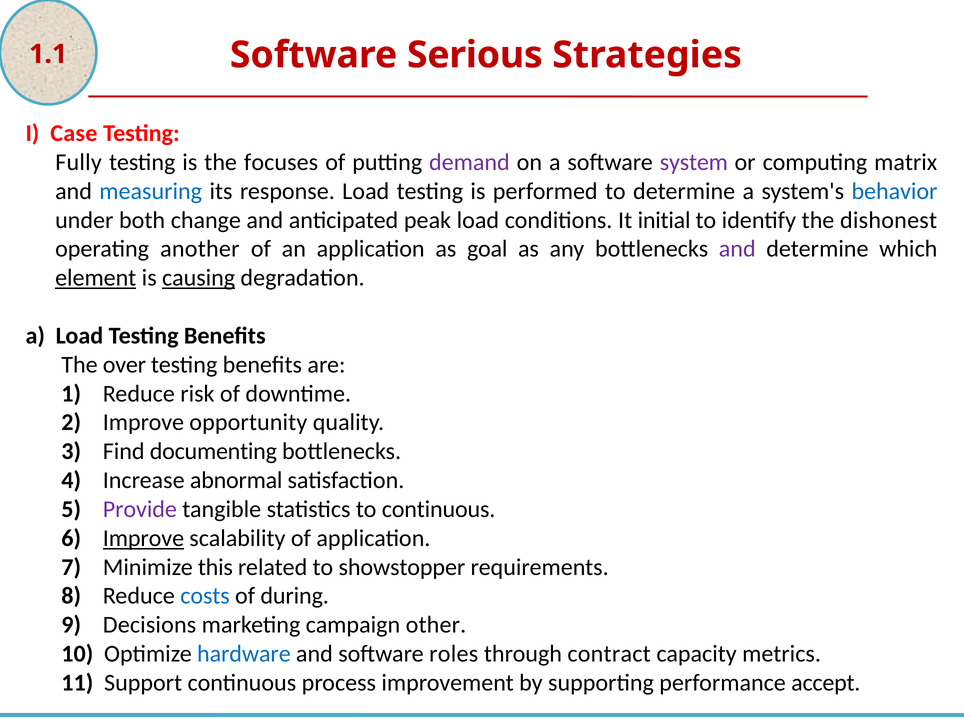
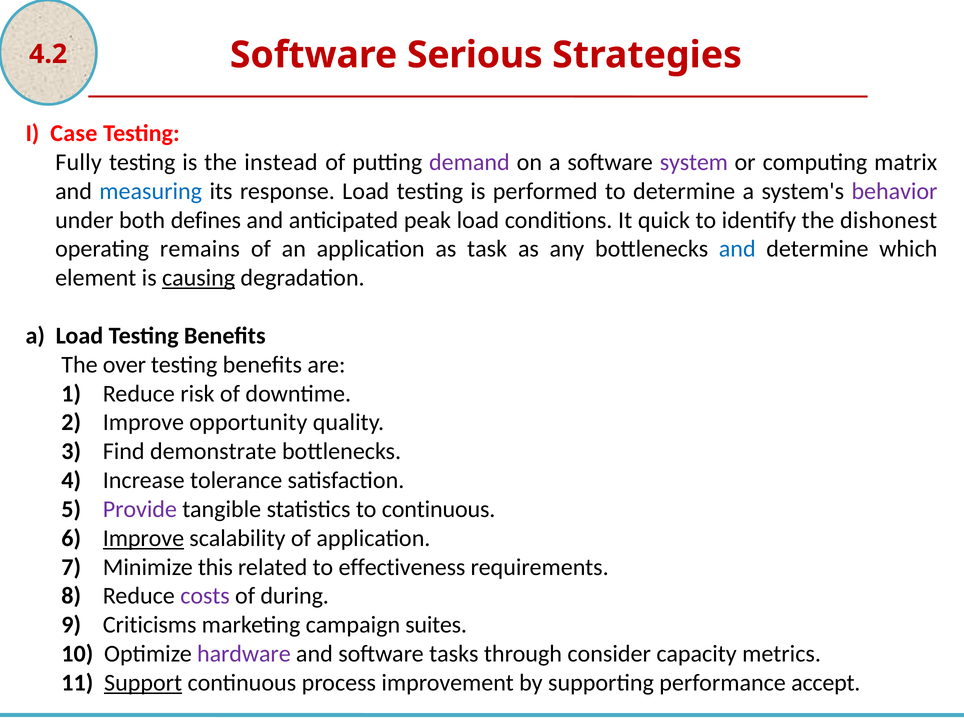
1.1: 1.1 -> 4.2
focuses: focuses -> instead
behavior colour: blue -> purple
change: change -> defines
initial: initial -> quick
another: another -> remains
goal: goal -> task
and at (737, 249) colour: purple -> blue
element underline: present -> none
documenting: documenting -> demonstrate
abnormal: abnormal -> tolerance
showstopper: showstopper -> effectiveness
costs colour: blue -> purple
Decisions: Decisions -> Criticisms
other: other -> suites
hardware colour: blue -> purple
roles: roles -> tasks
contract: contract -> consider
Support underline: none -> present
